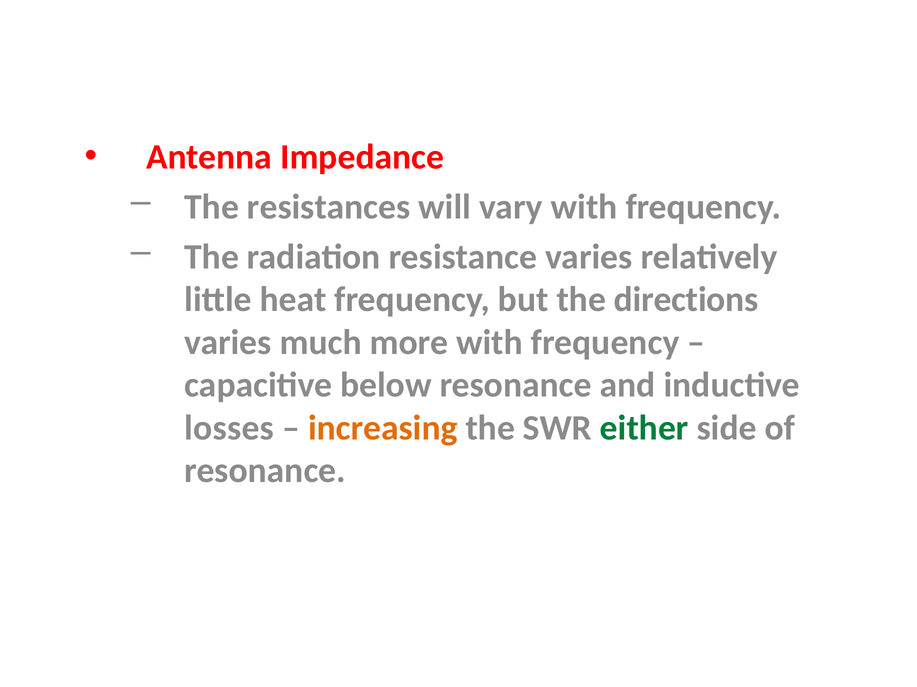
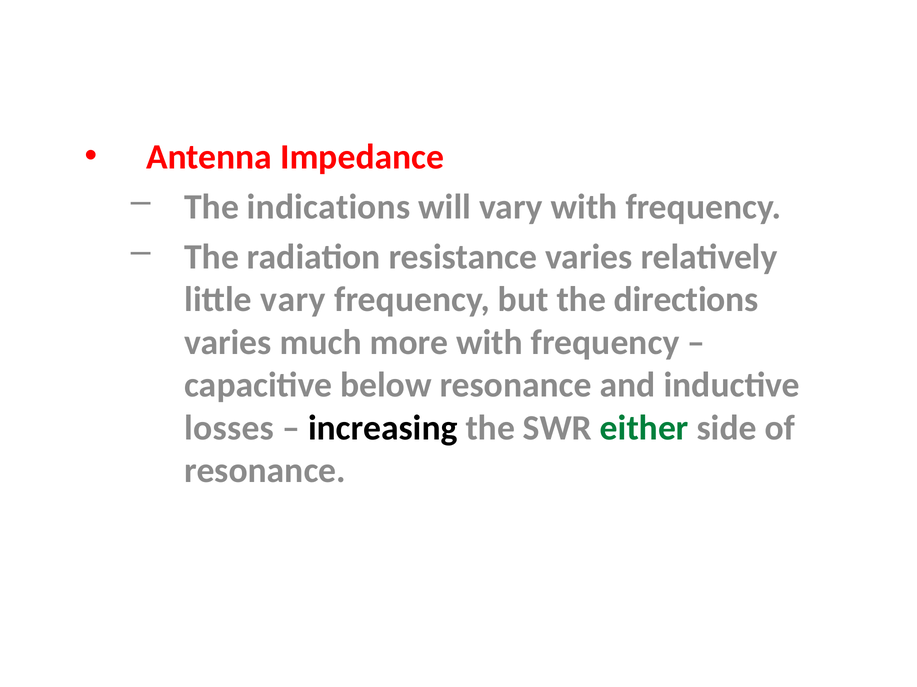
resistances: resistances -> indications
little heat: heat -> vary
increasing colour: orange -> black
